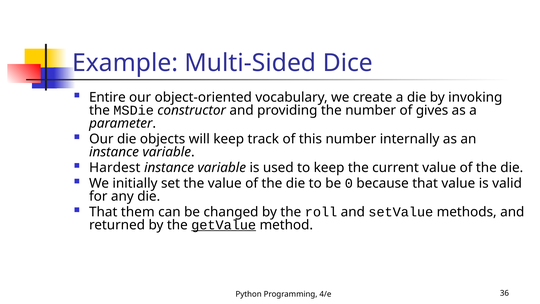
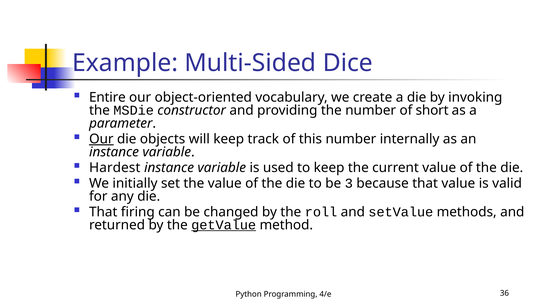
gives: gives -> short
Our at (101, 139) underline: none -> present
0: 0 -> 3
them: them -> firing
